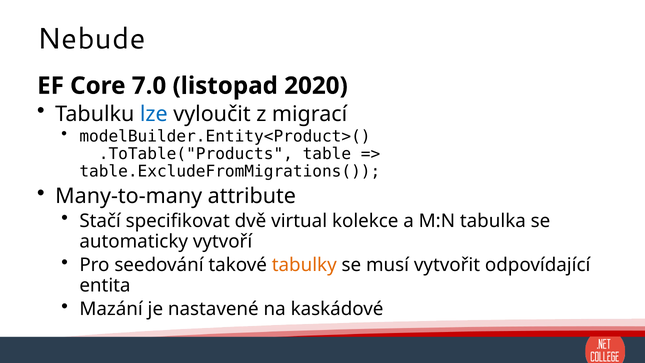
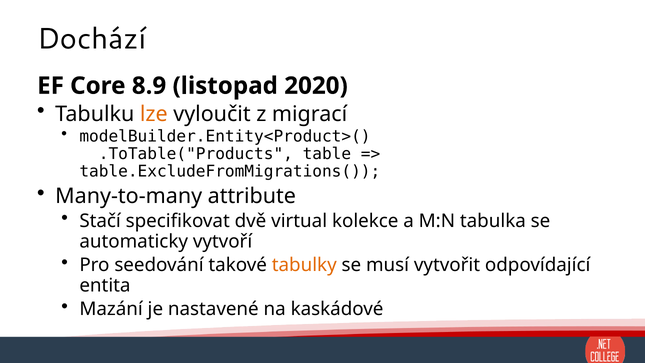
Nebude: Nebude -> Dochází
7.0: 7.0 -> 8.9
lze colour: blue -> orange
